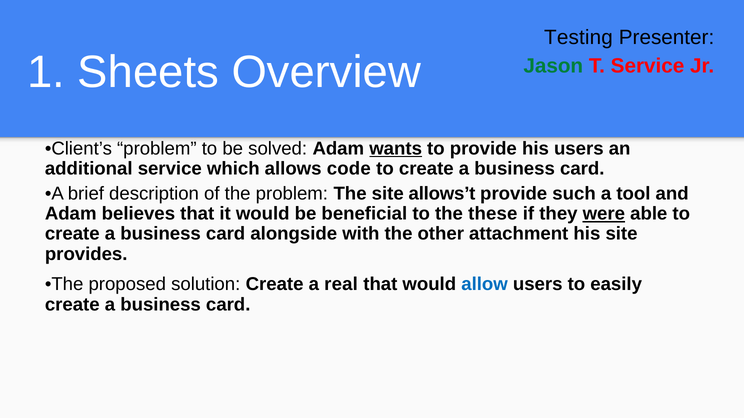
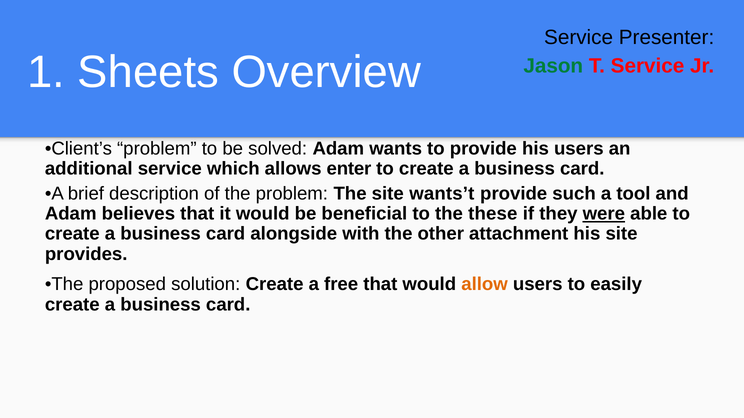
Testing at (578, 38): Testing -> Service
wants underline: present -> none
code: code -> enter
allows’t: allows’t -> wants’t
real: real -> free
allow colour: blue -> orange
